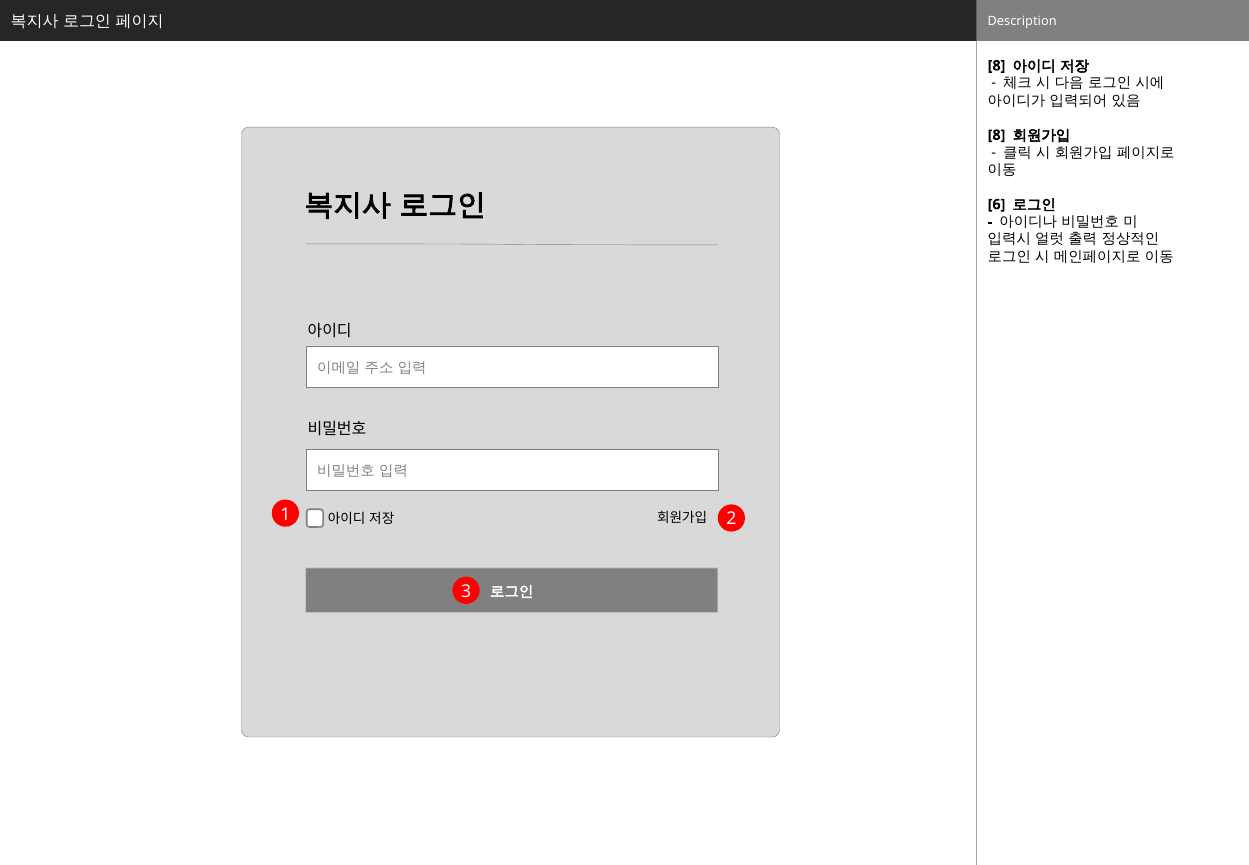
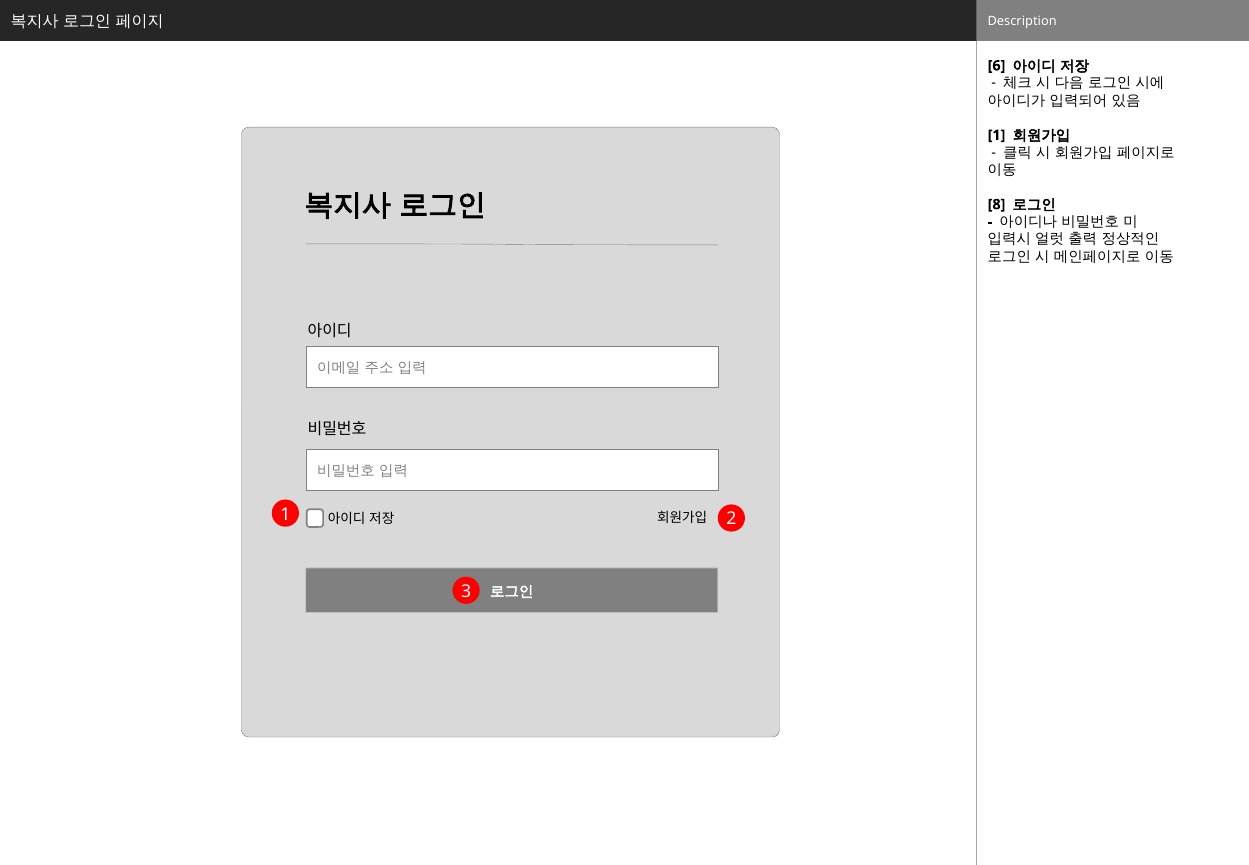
8 at (997, 66): 8 -> 6
8 at (997, 135): 8 -> 1
6: 6 -> 8
